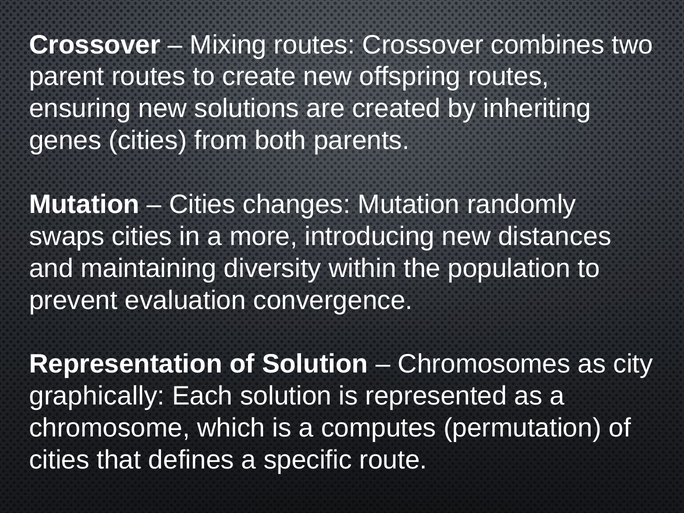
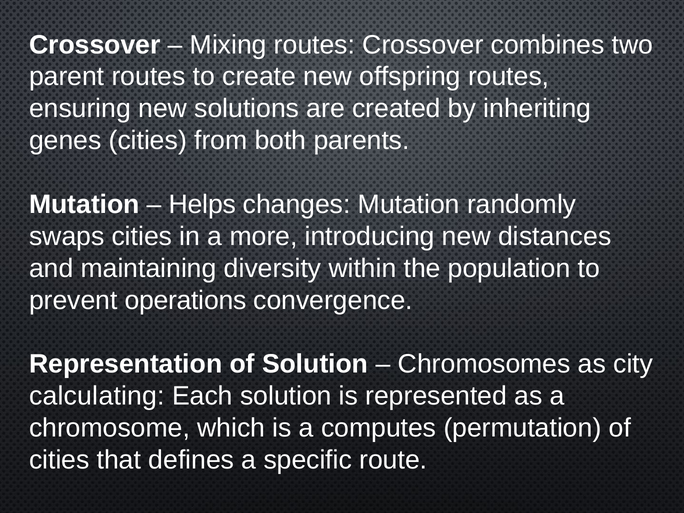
Cities at (202, 204): Cities -> Helps
evaluation: evaluation -> operations
graphically: graphically -> calculating
